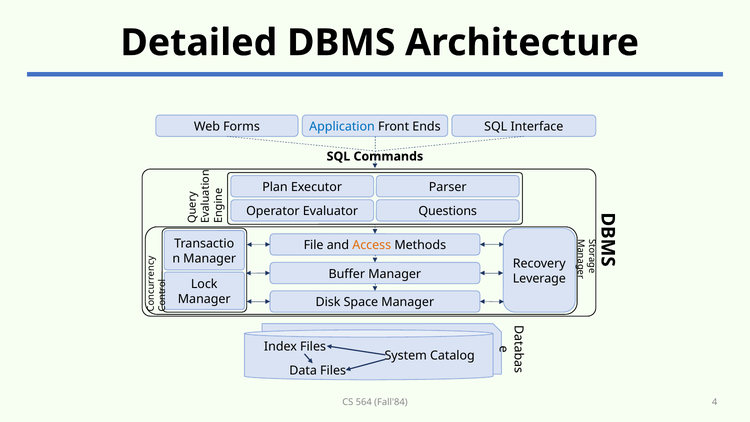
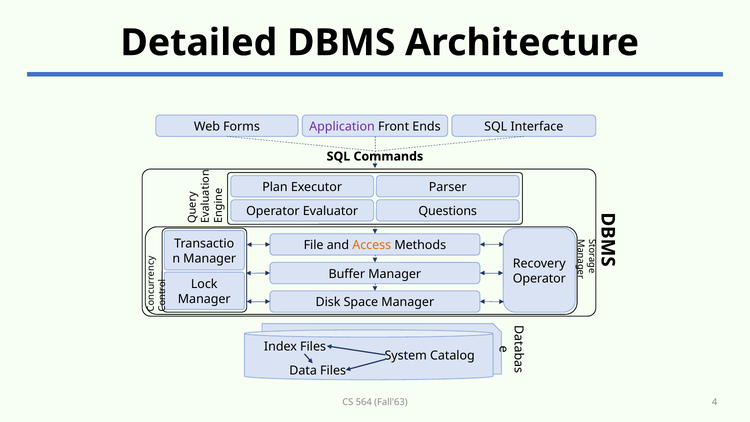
Application colour: blue -> purple
Leverage at (539, 278): Leverage -> Operator
Fall'84: Fall'84 -> Fall'63
